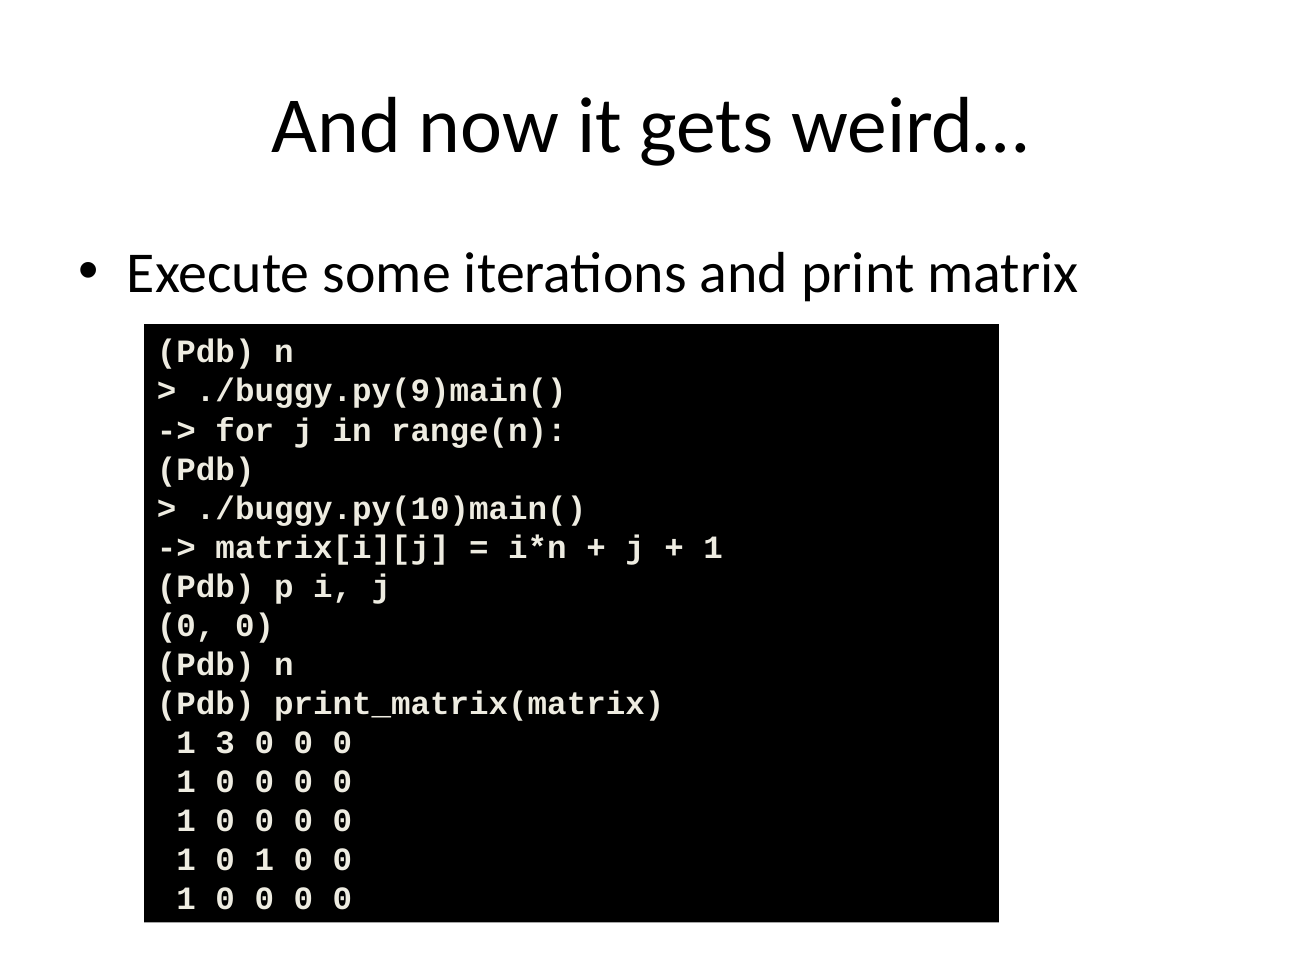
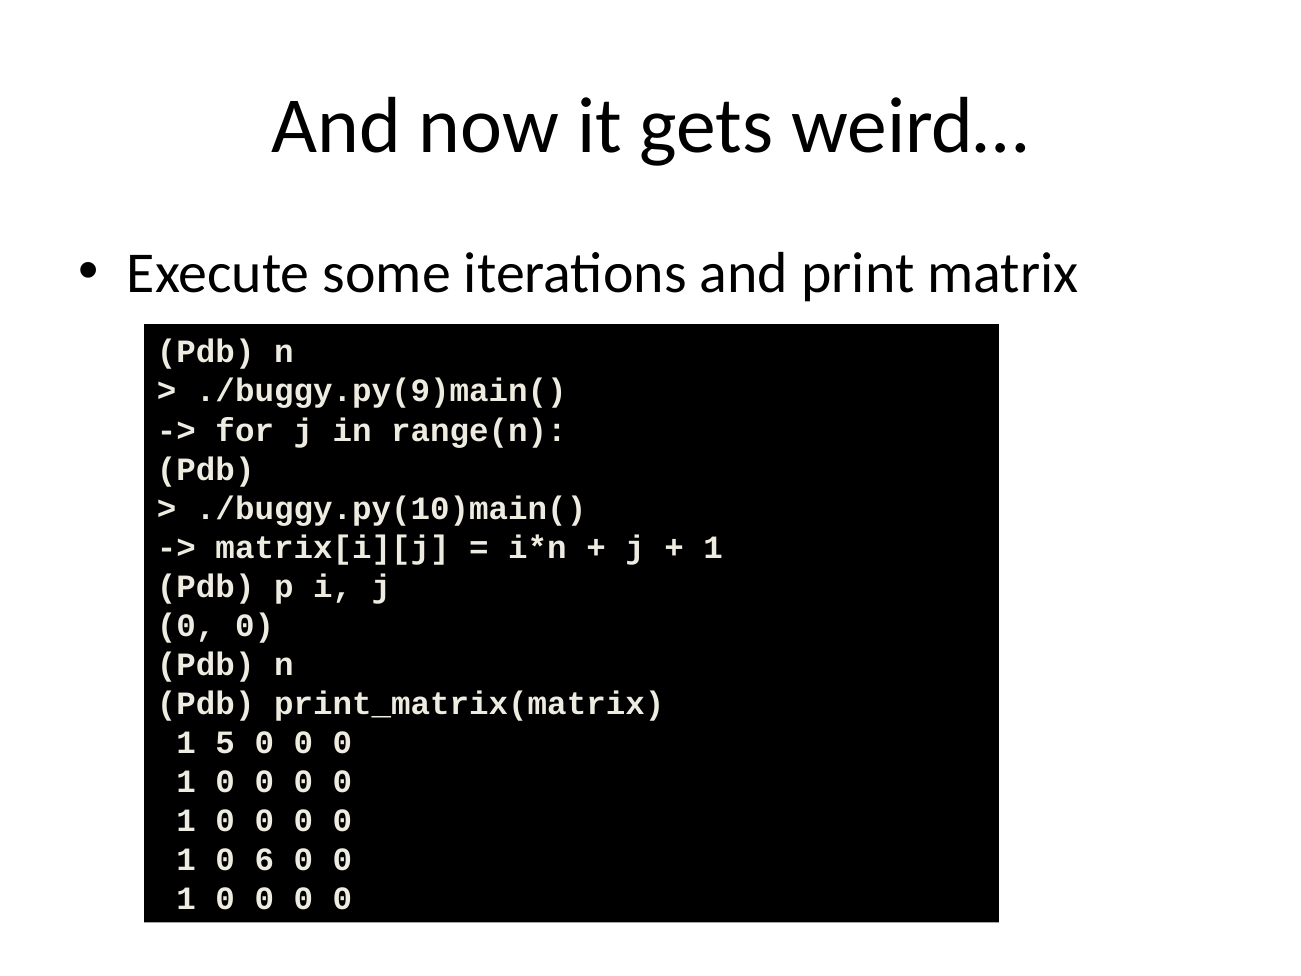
3: 3 -> 5
1 0 1: 1 -> 6
